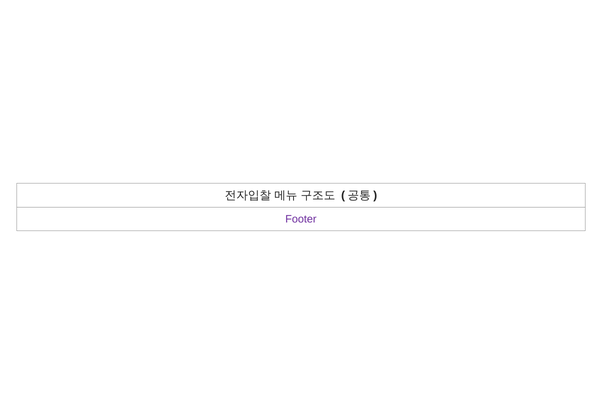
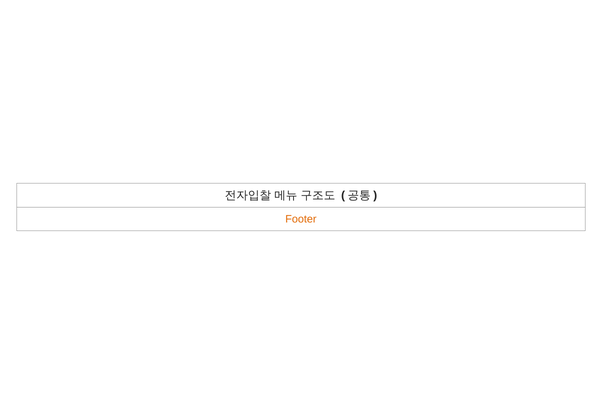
Footer colour: purple -> orange
